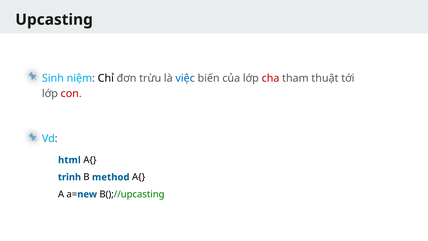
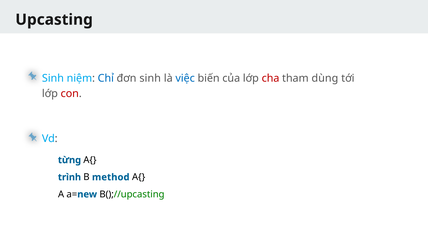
Chỉ colour: black -> blue
đơn trừu: trừu -> sinh
thuật: thuật -> dùng
html: html -> từng
